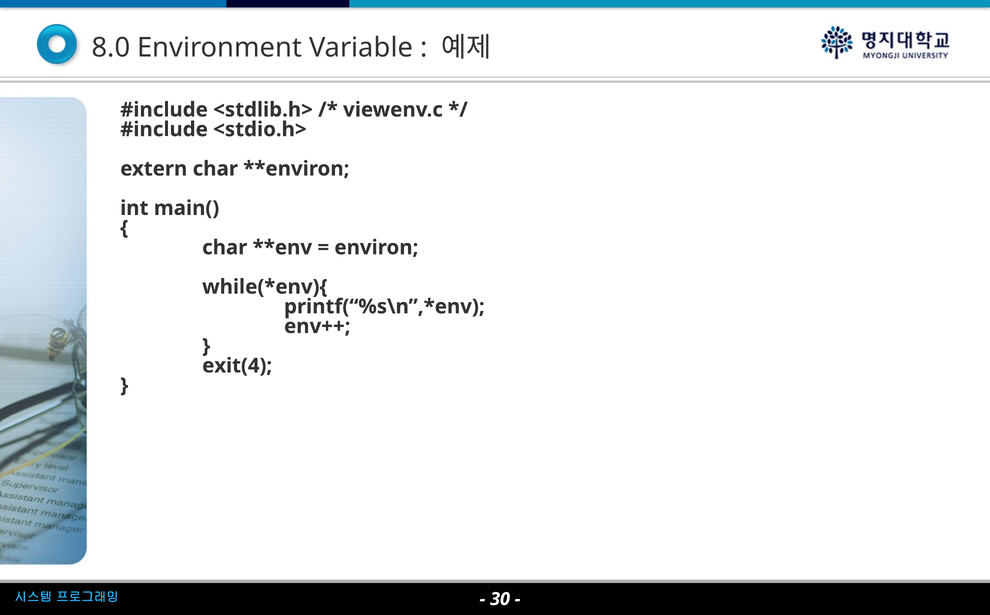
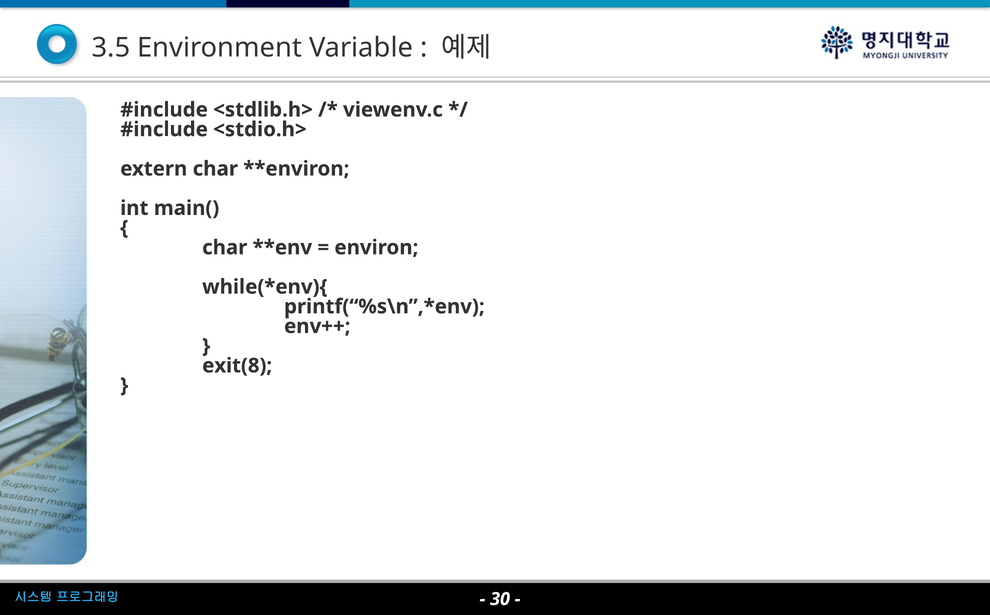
8.0: 8.0 -> 3.5
exit(4: exit(4 -> exit(8
